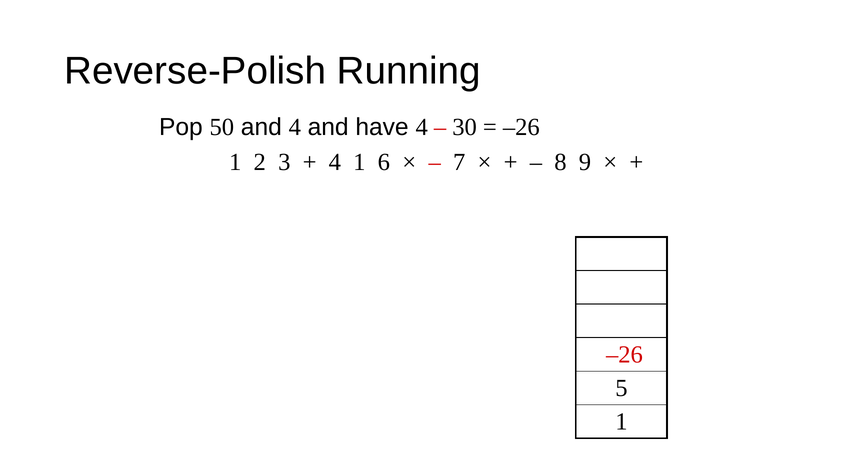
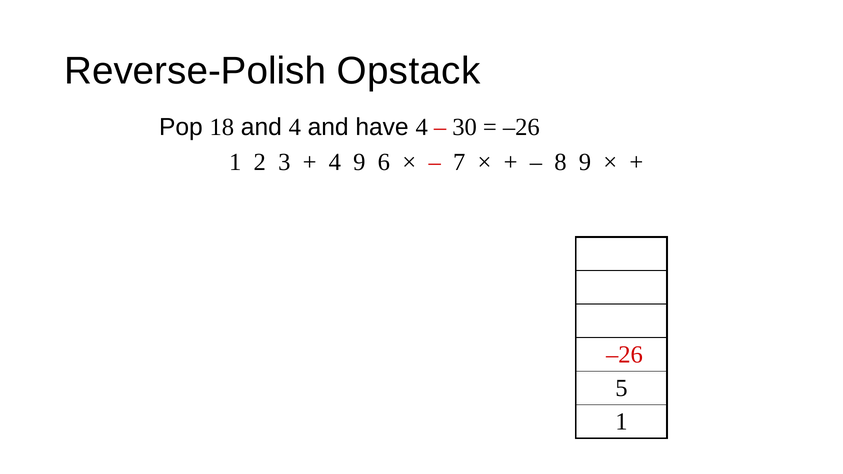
Running: Running -> Opstack
50: 50 -> 18
4 1: 1 -> 9
